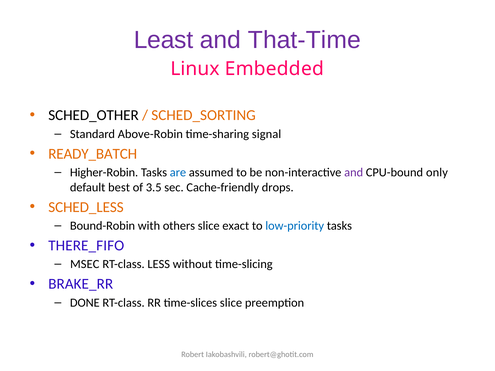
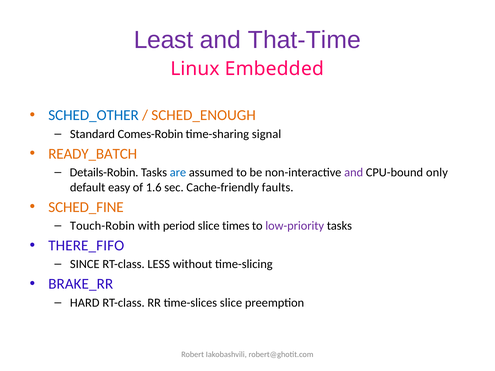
SCHED_OTHER colour: black -> blue
SCHED_SORTING: SCHED_SORTING -> SCHED_ENOUGH
Above-Robin: Above-Robin -> Comes-Robin
Higher-Robin: Higher-Robin -> Details-Robin
best: best -> easy
3.5: 3.5 -> 1.6
drops: drops -> faults
SCHED_LESS: SCHED_LESS -> SCHED_FINE
Bound-Robin: Bound-Robin -> Touch-Robin
others: others -> period
exact: exact -> times
low-priority colour: blue -> purple
MSEC: MSEC -> SINCE
DONE: DONE -> HARD
